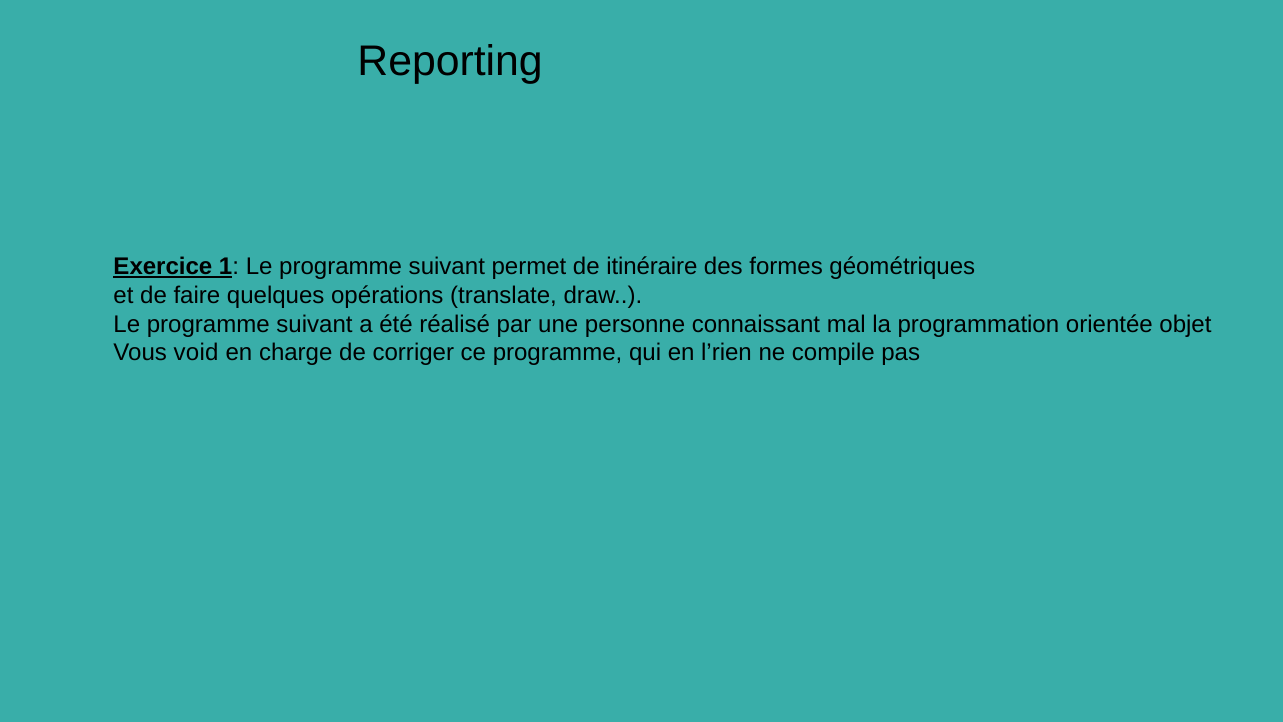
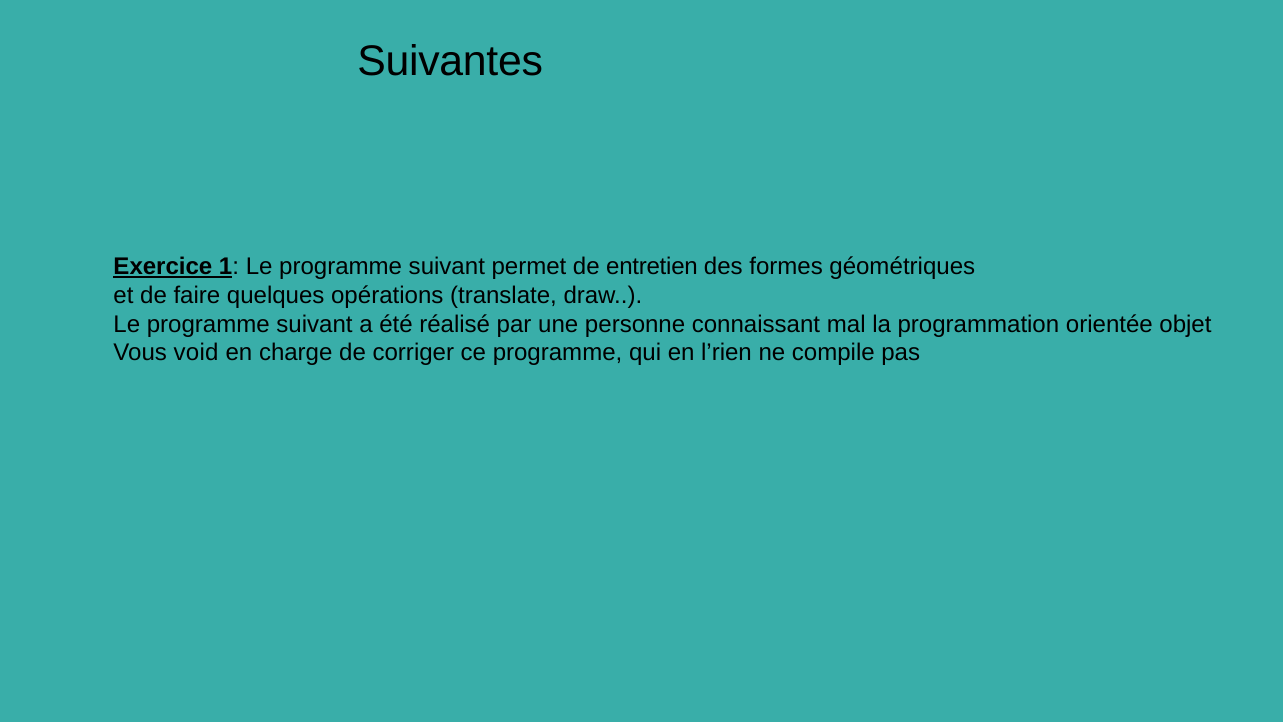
Reporting: Reporting -> Suivantes
itinéraire: itinéraire -> entretien
